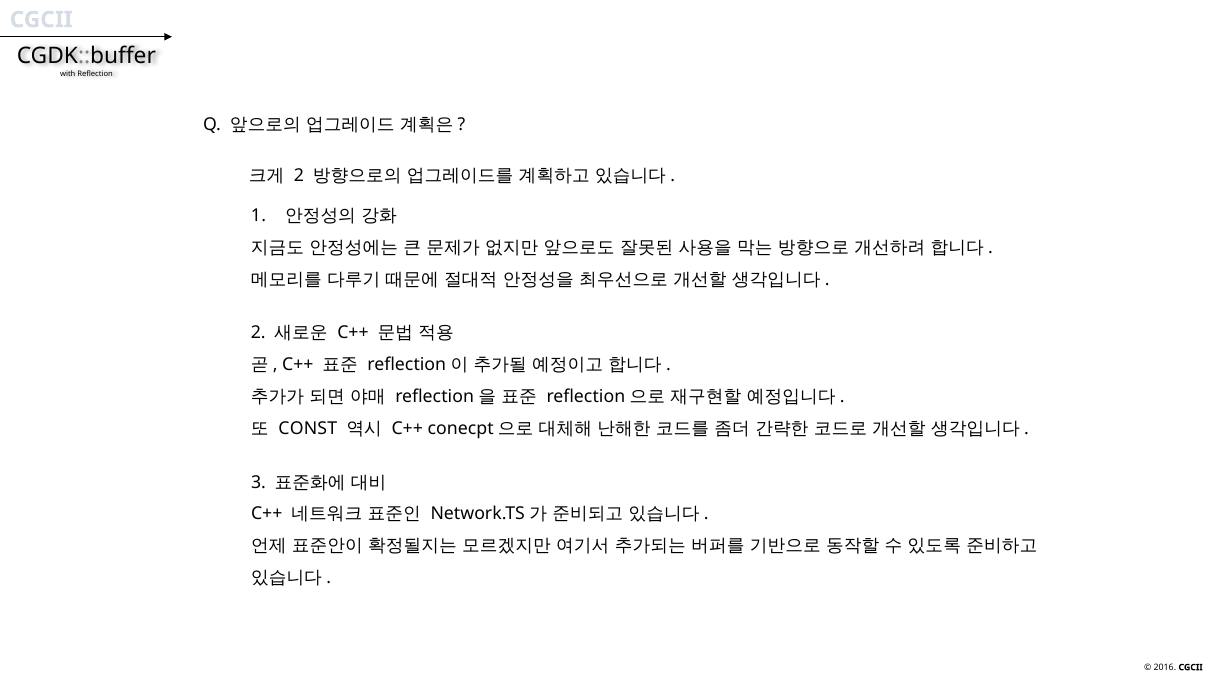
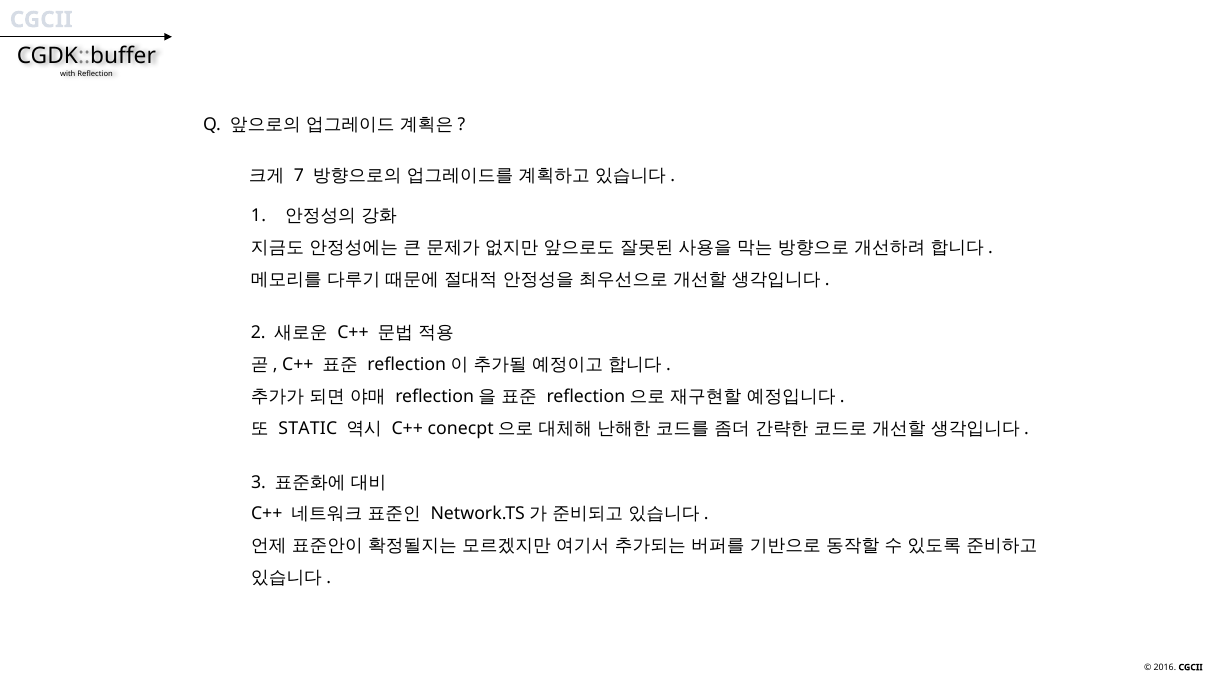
2 at (299, 175): 2 -> 7
CONST: CONST -> STATIC
